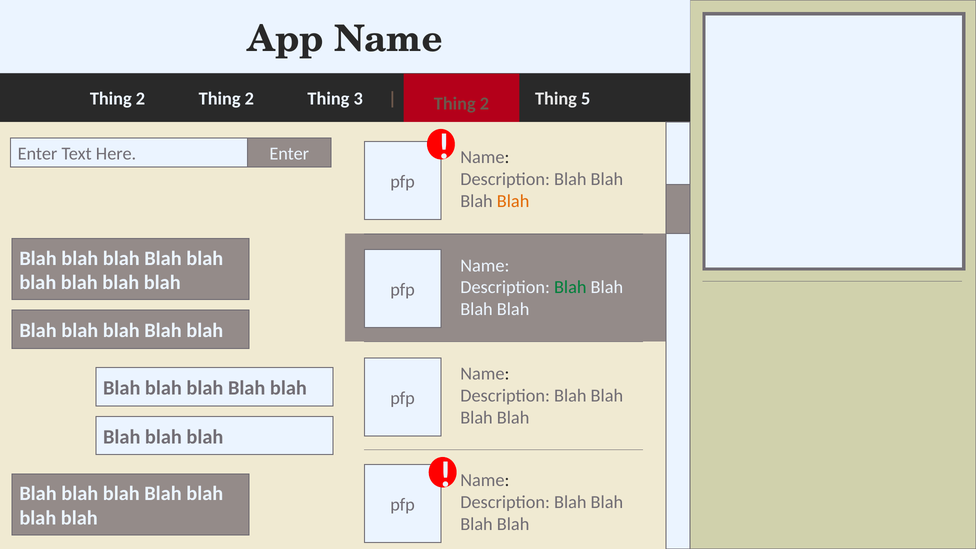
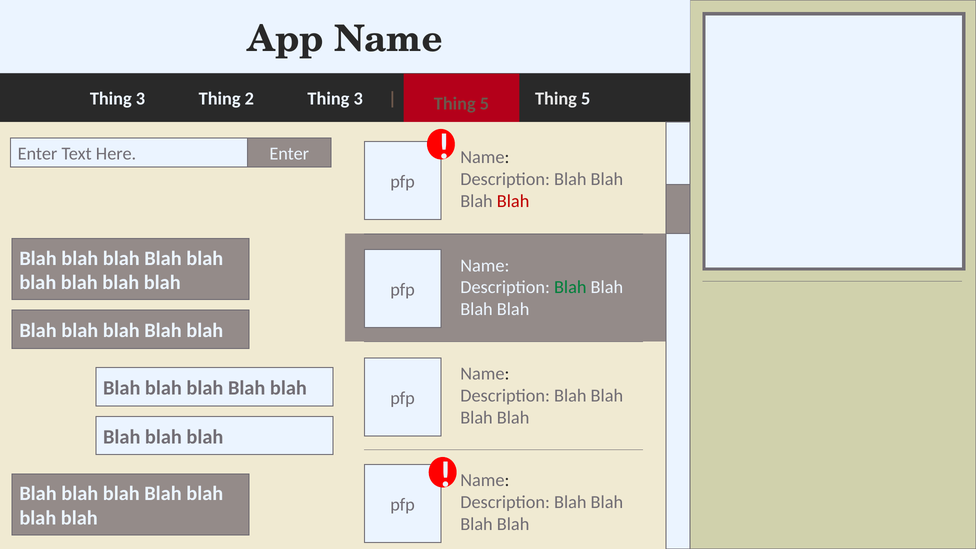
2 at (140, 99): 2 -> 3
2 at (484, 104): 2 -> 5
Blah at (513, 201) colour: orange -> red
